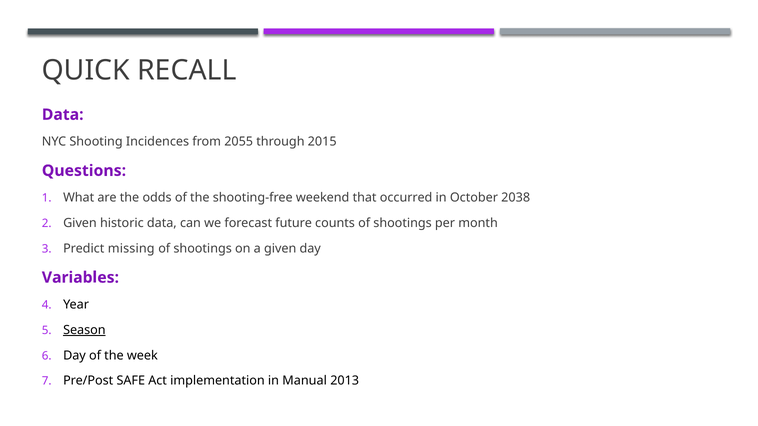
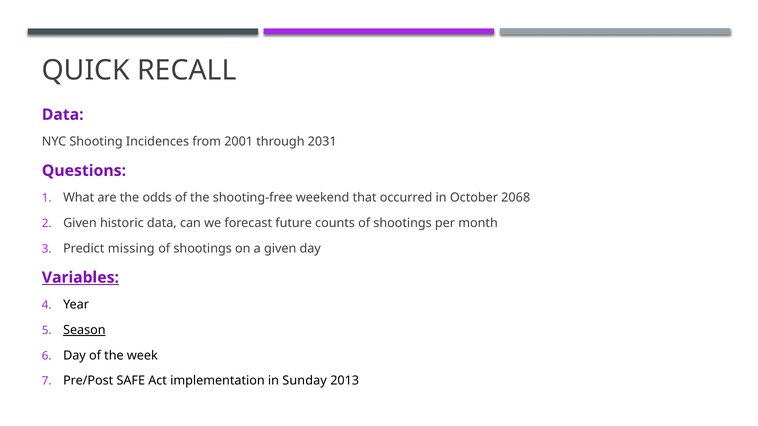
2055: 2055 -> 2001
2015: 2015 -> 2031
2038: 2038 -> 2068
Variables underline: none -> present
Manual: Manual -> Sunday
